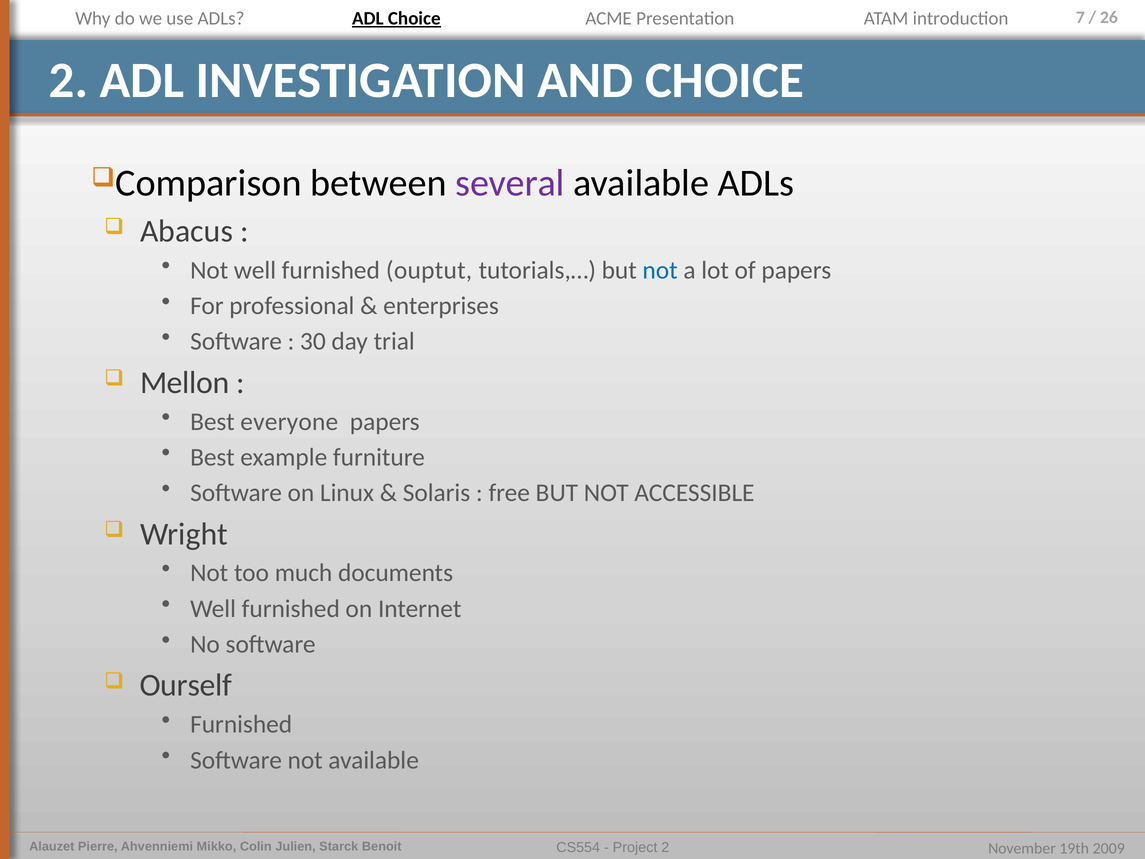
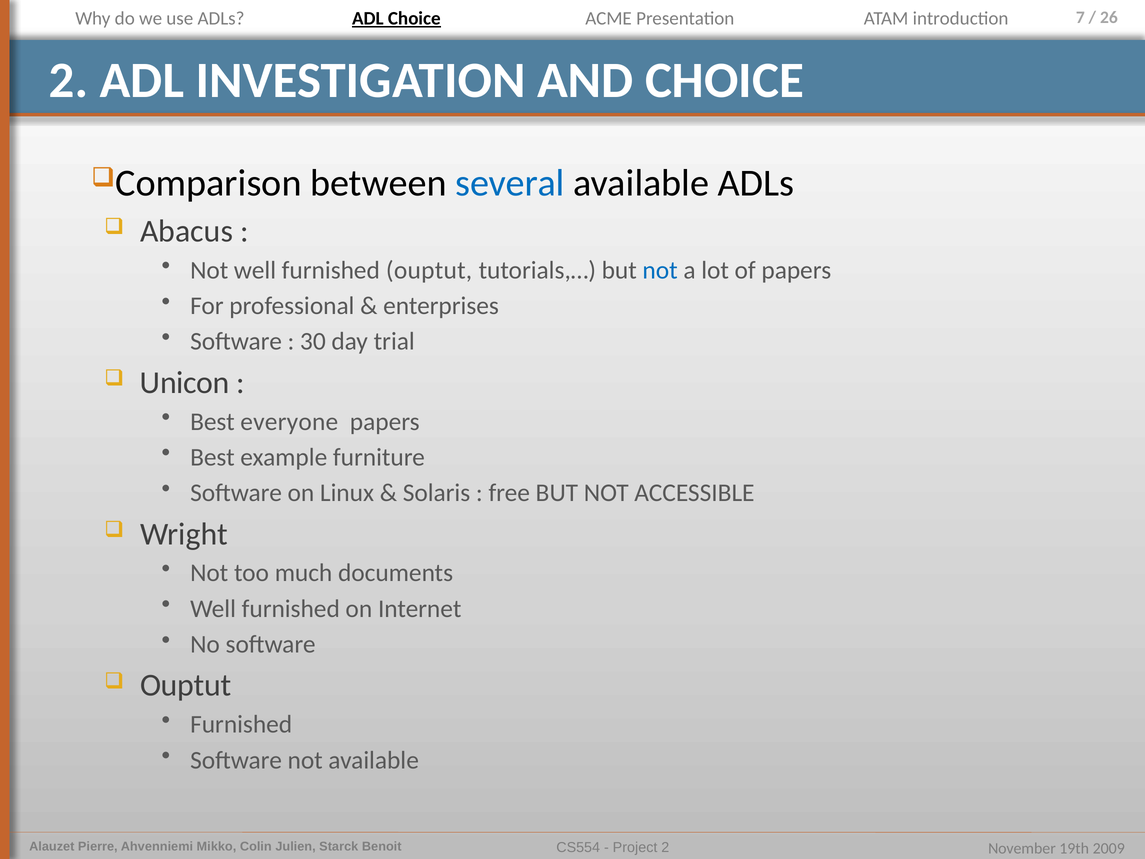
several colour: purple -> blue
Mellon: Mellon -> Unicon
Ourself at (186, 685): Ourself -> Ouptut
